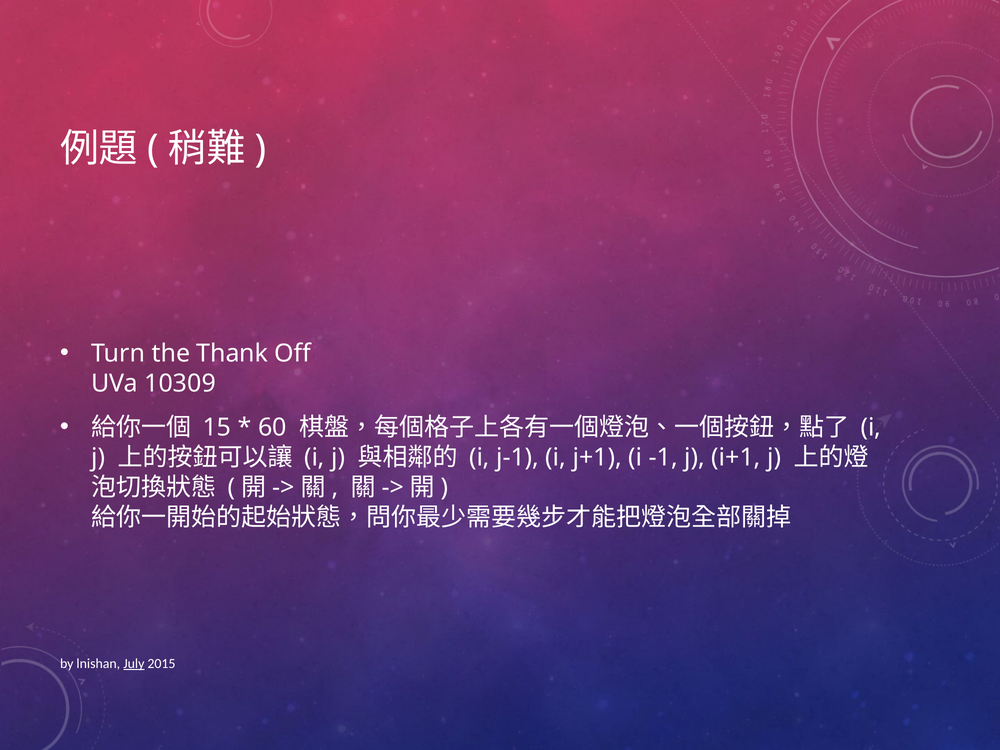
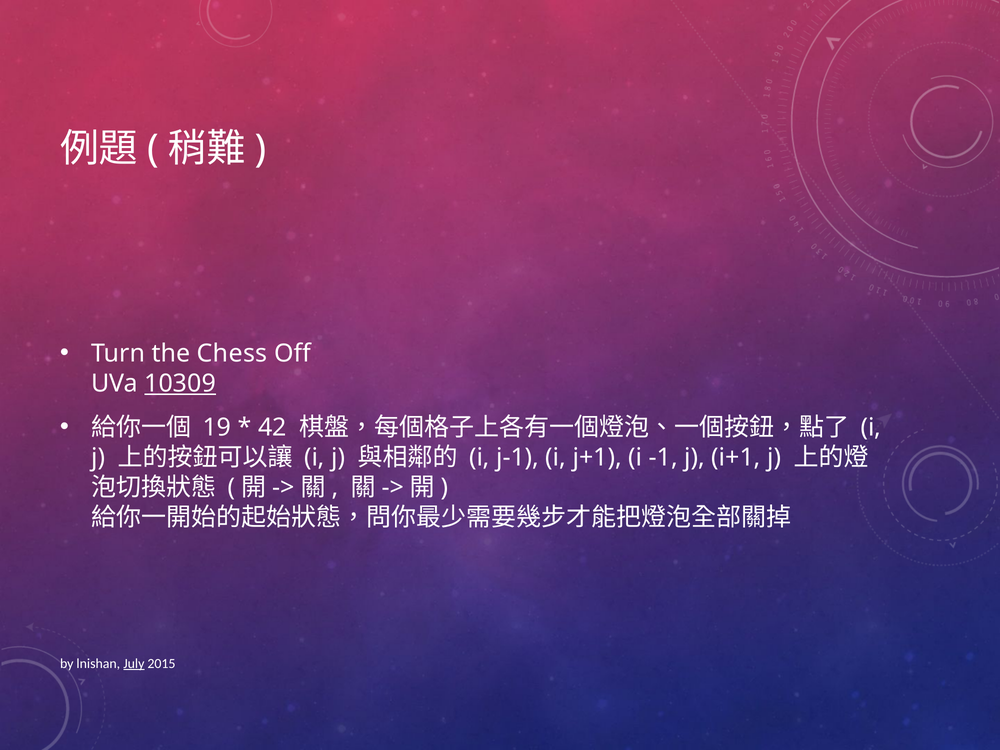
Thank: Thank -> Chess
10309 underline: none -> present
15: 15 -> 19
60: 60 -> 42
